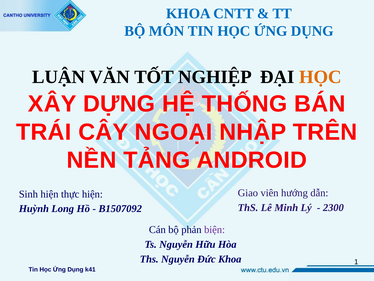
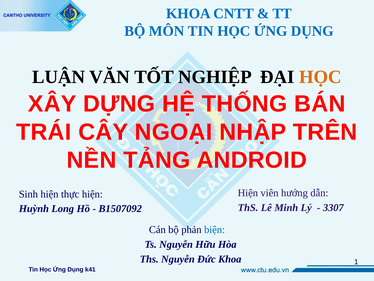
Giao at (248, 193): Giao -> Hiện
2300: 2300 -> 3307
biện colour: purple -> blue
